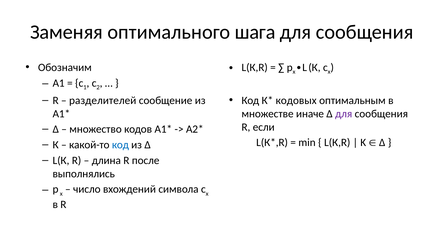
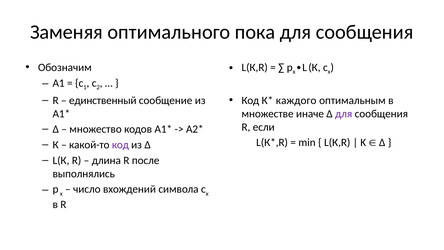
шага: шага -> пока
разделителей: разделителей -> единственный
кодовых: кодовых -> каждого
код at (120, 145) colour: blue -> purple
